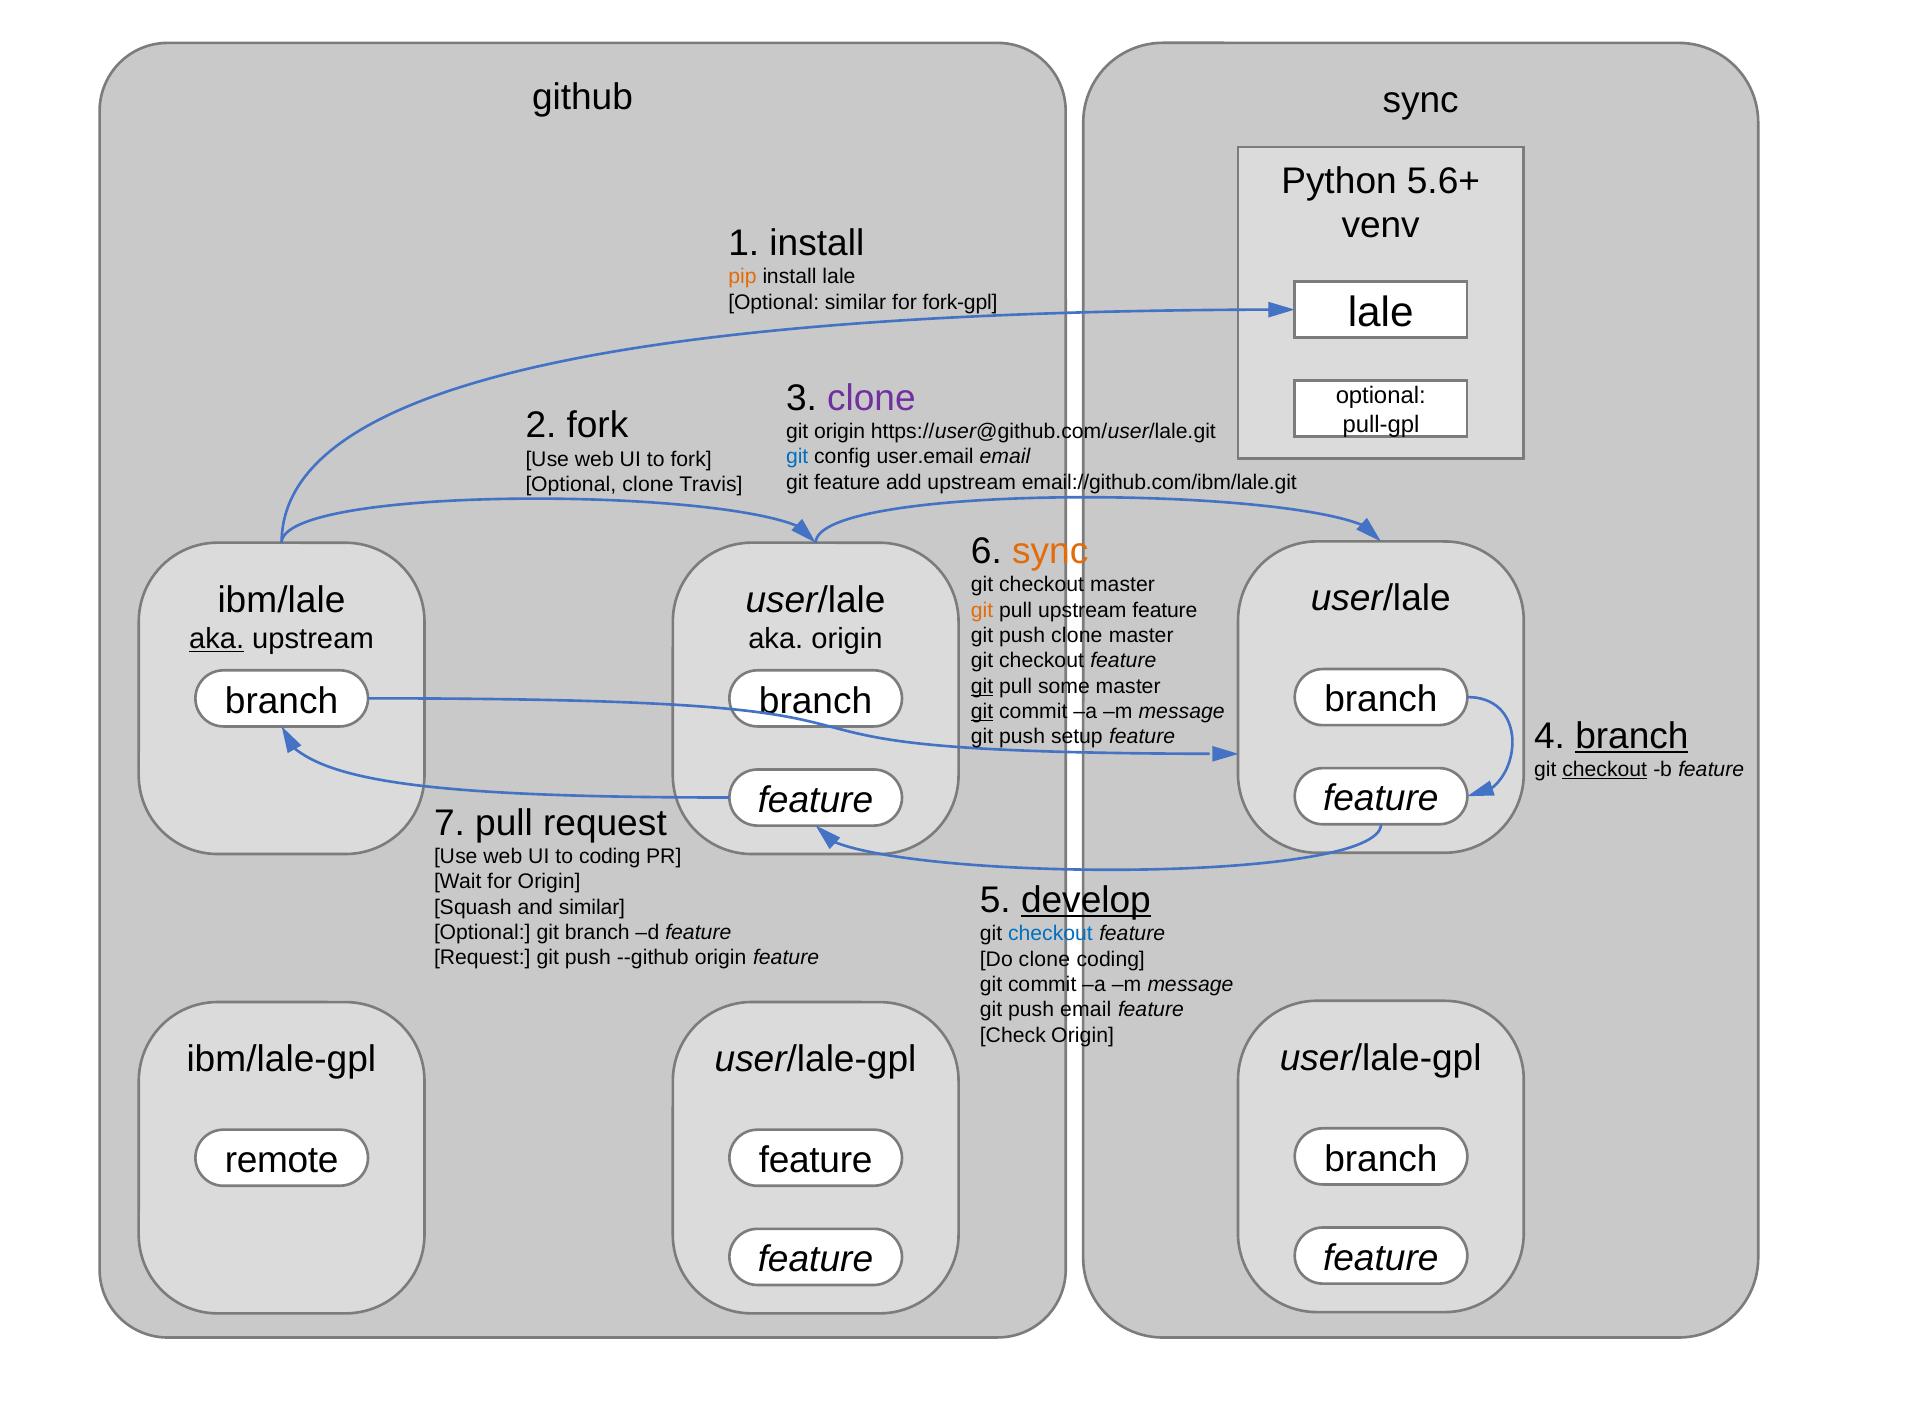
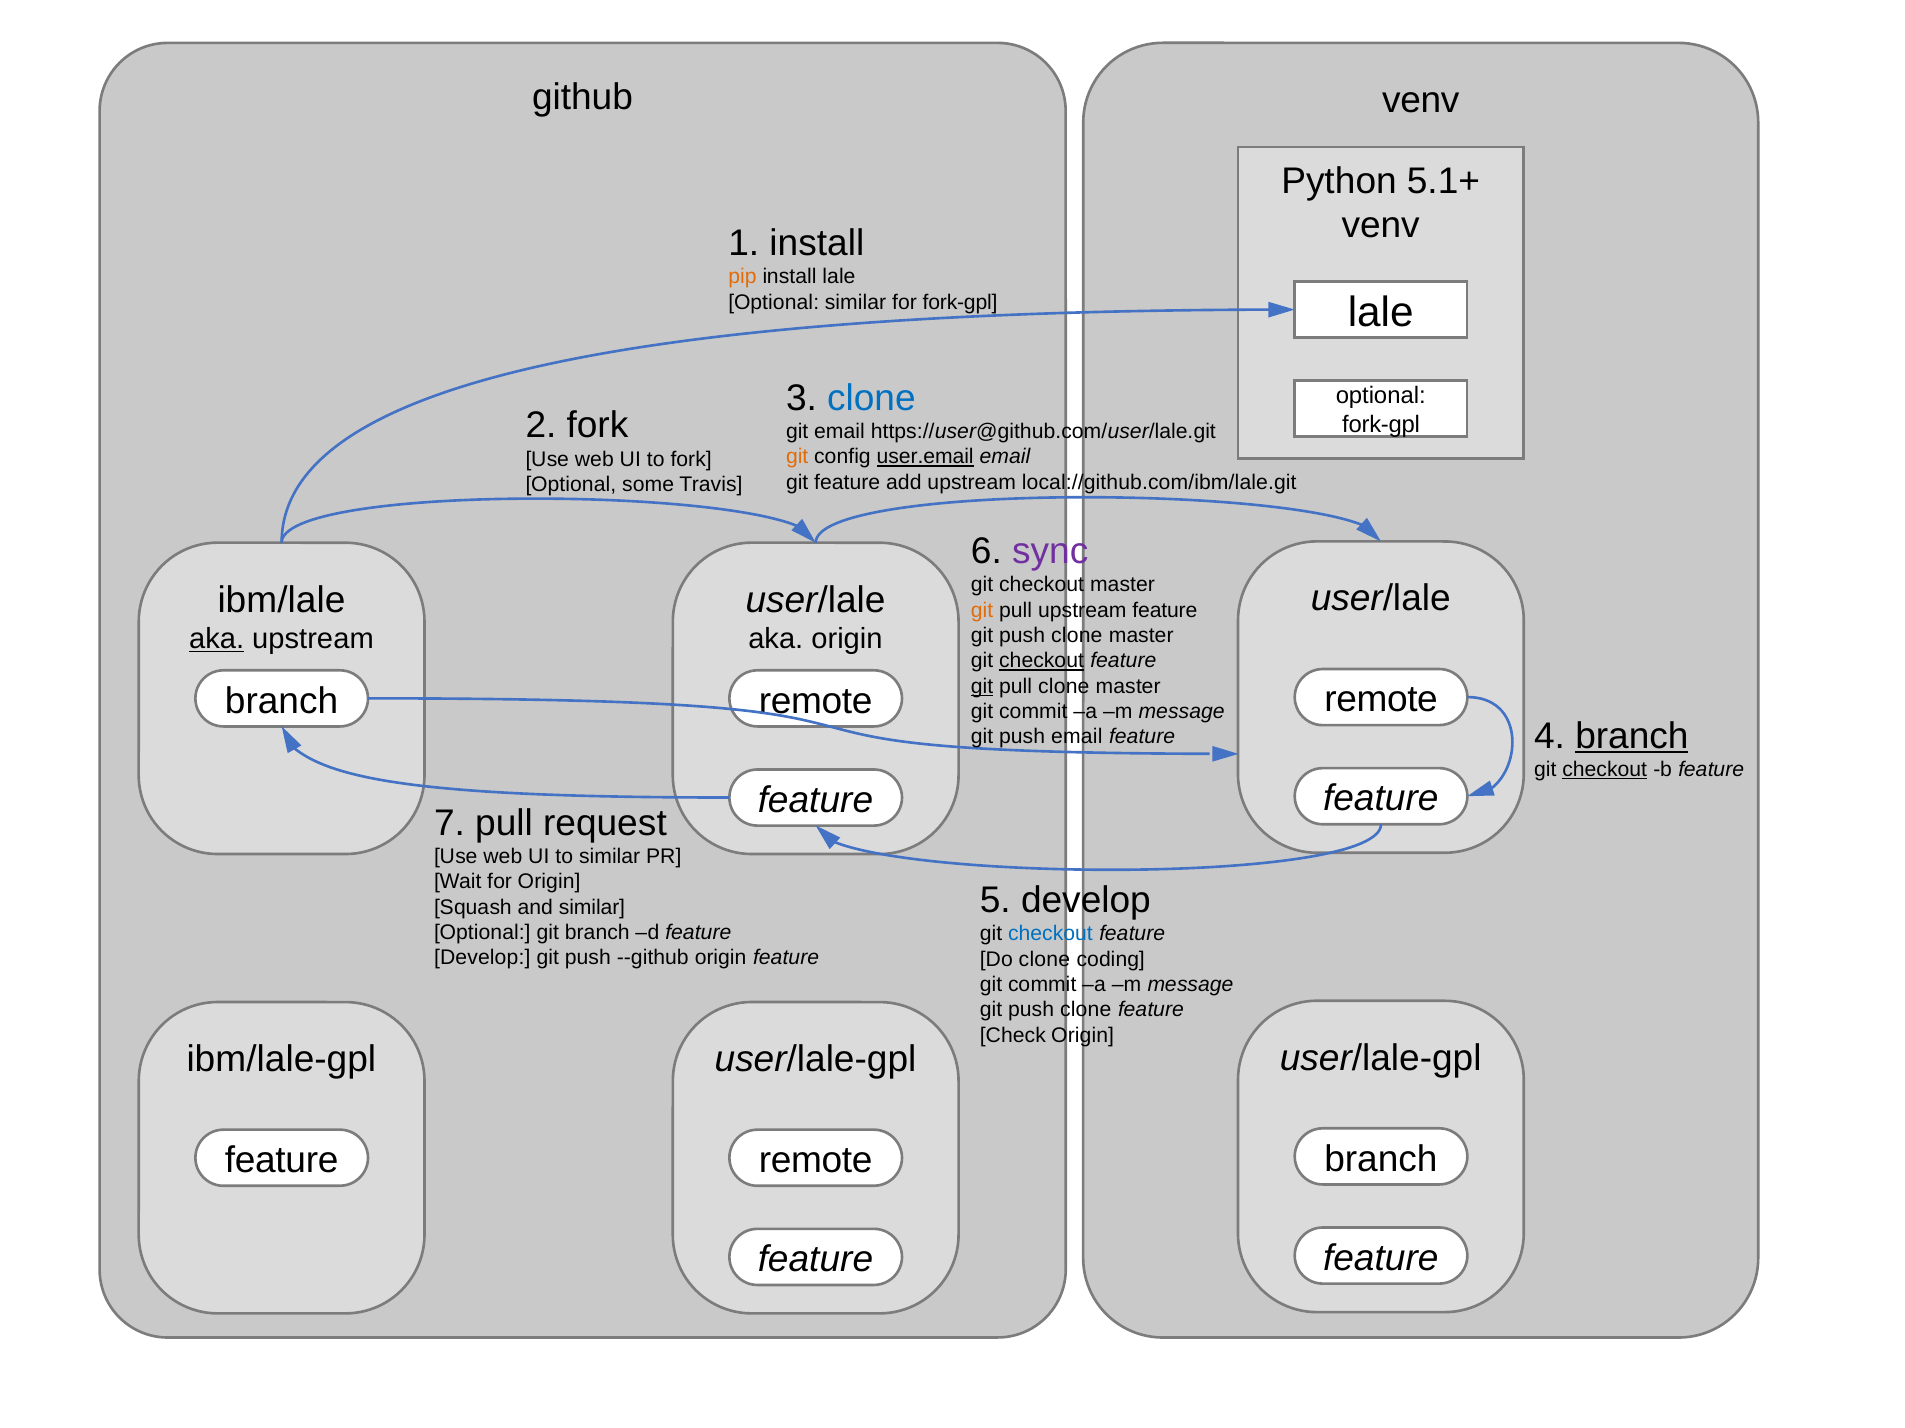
github sync: sync -> venv
5.6+: 5.6+ -> 5.1+
clone at (871, 398) colour: purple -> blue
pull-gpl at (1381, 425): pull-gpl -> fork-gpl
git origin: origin -> email
git at (797, 457) colour: blue -> orange
user.email underline: none -> present
email://github.com/ibm/lale.git: email://github.com/ibm/lale.git -> local://github.com/ibm/lale.git
Optional clone: clone -> some
sync at (1050, 551) colour: orange -> purple
checkout at (1042, 661) underline: none -> present
pull some: some -> clone
branch at (1381, 700): branch -> remote
branch at (816, 701): branch -> remote
git at (982, 712) underline: present -> none
push setup: setup -> email
to coding: coding -> similar
develop at (1086, 900) underline: present -> none
Request at (482, 958): Request -> Develop
email at (1086, 1010): email -> clone
remote at (282, 1161): remote -> feature
feature at (816, 1161): feature -> remote
